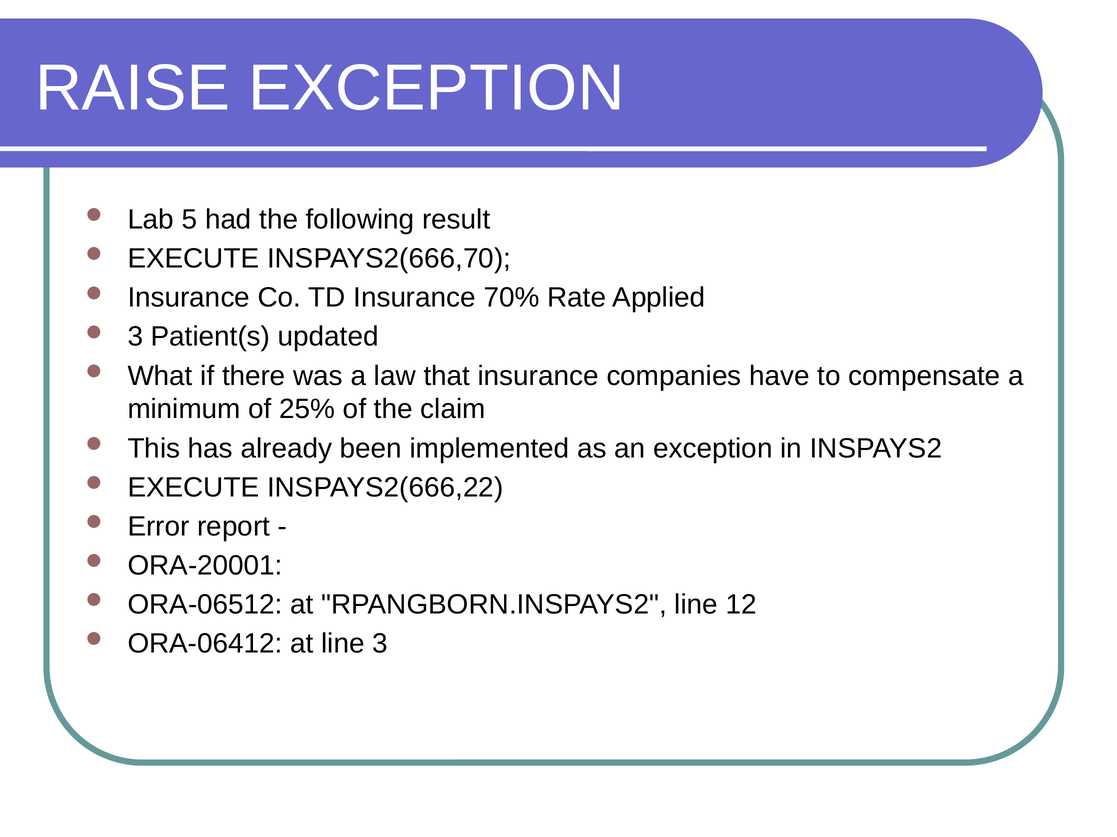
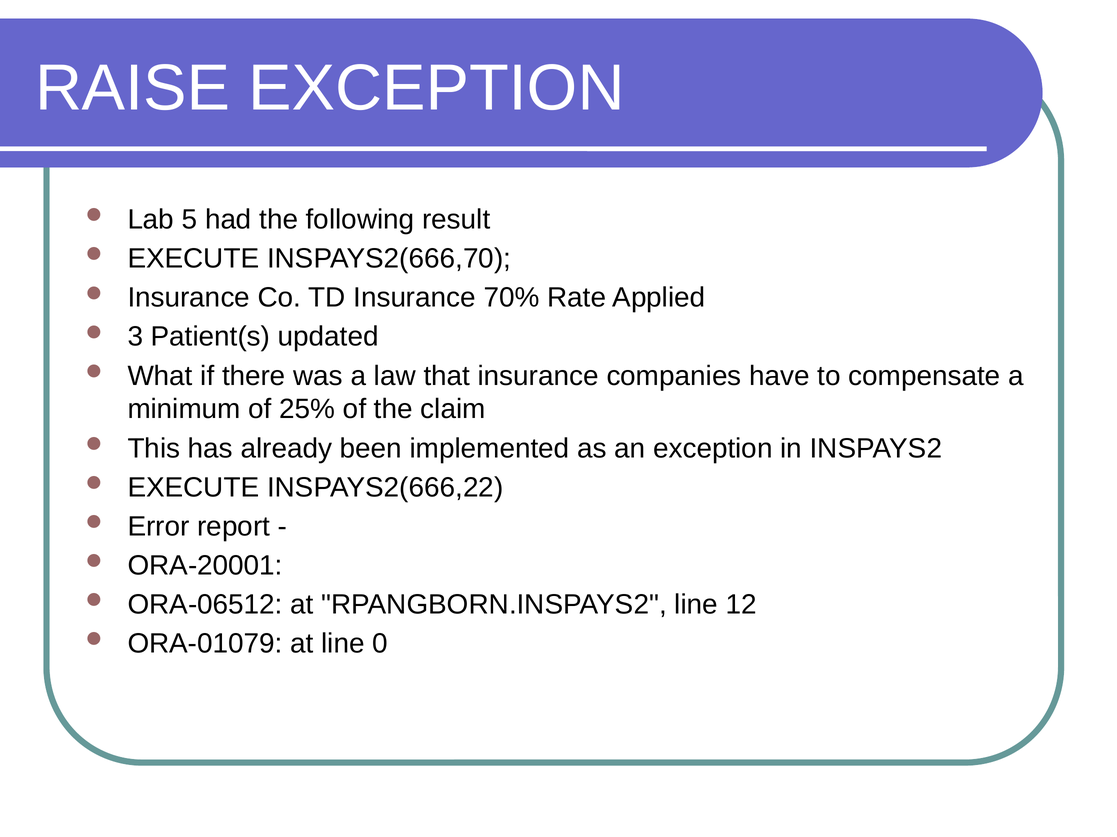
ORA-06412: ORA-06412 -> ORA-01079
line 3: 3 -> 0
